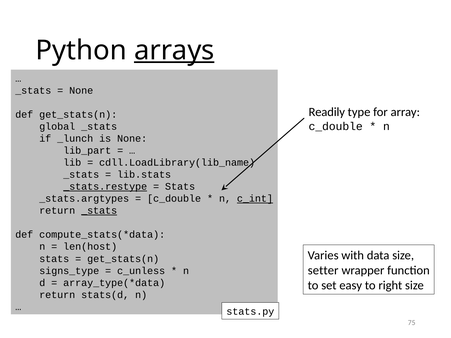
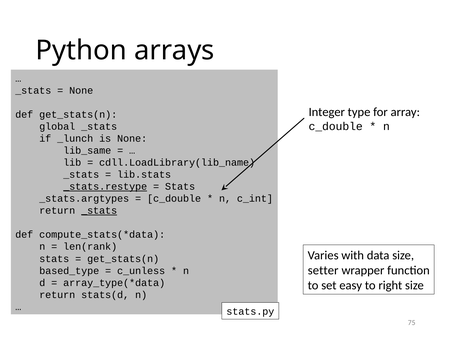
arrays underline: present -> none
Readily: Readily -> Integer
lib_part: lib_part -> lib_same
c_int underline: present -> none
len(host: len(host -> len(rank
signs_type: signs_type -> based_type
